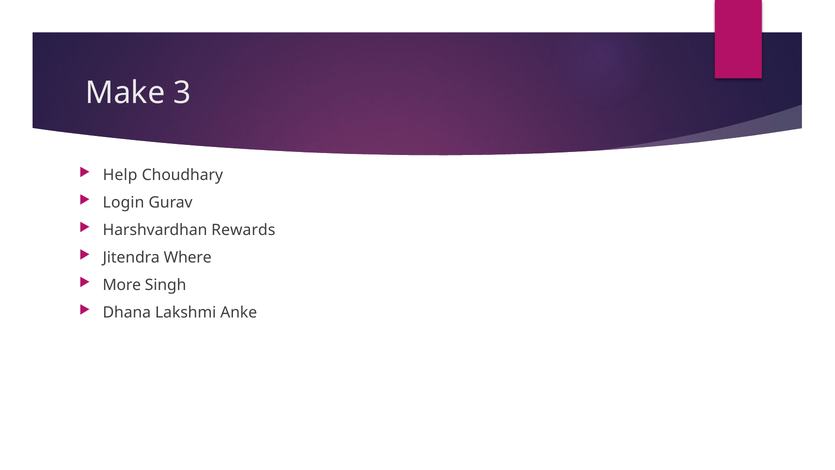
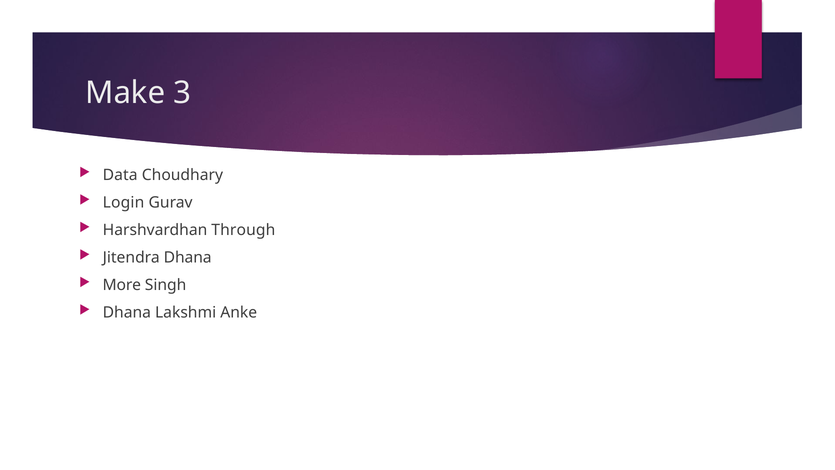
Help: Help -> Data
Rewards: Rewards -> Through
Jitendra Where: Where -> Dhana
